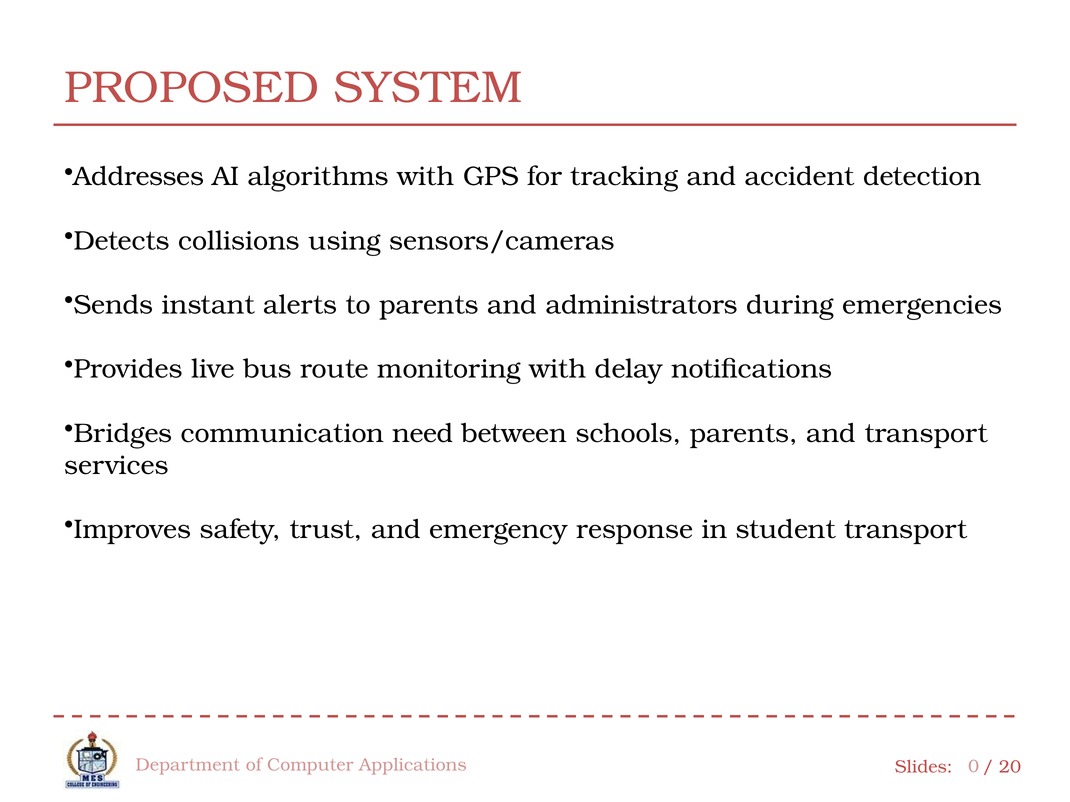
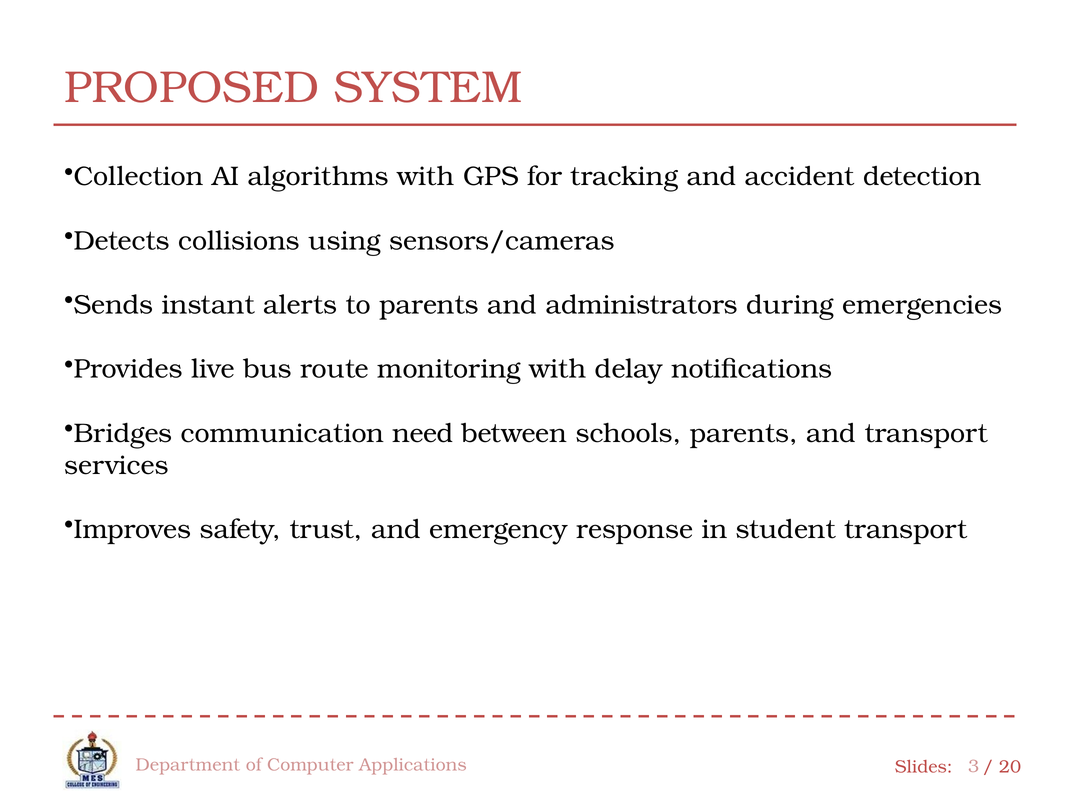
Addresses: Addresses -> Collection
0: 0 -> 3
